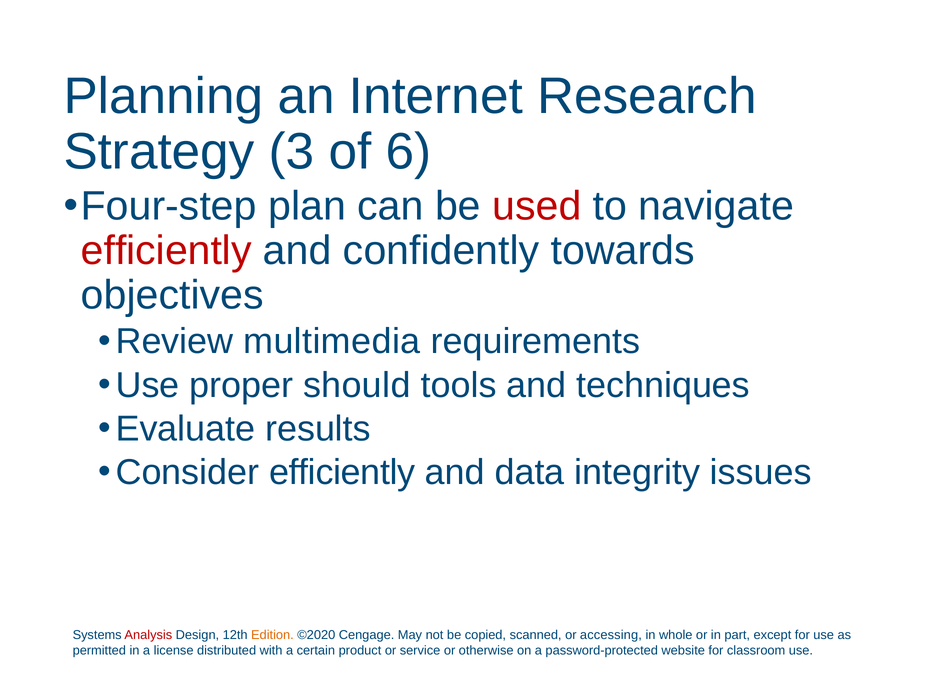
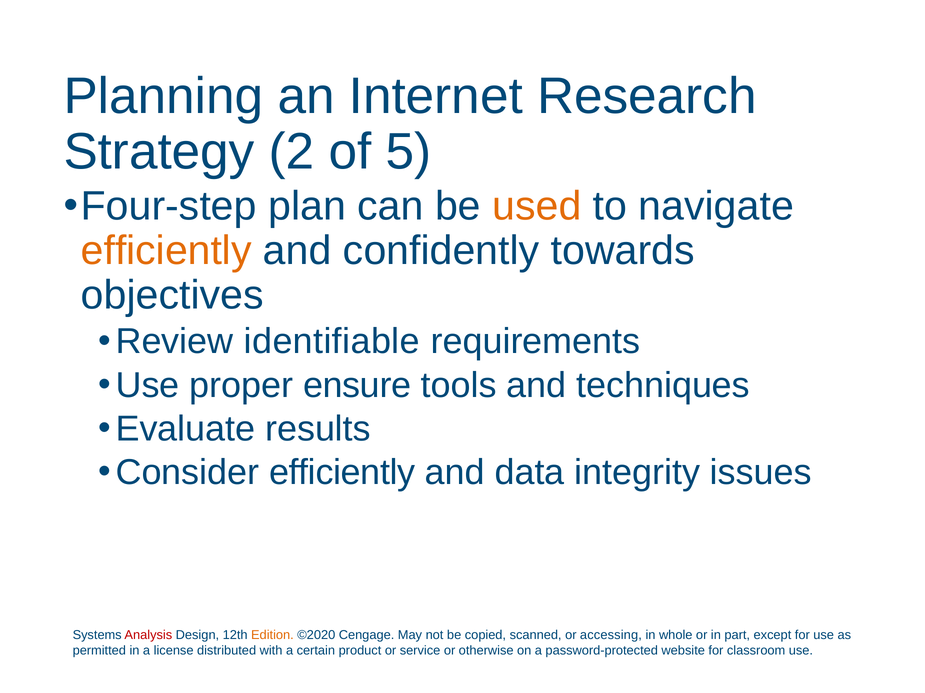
3: 3 -> 2
6: 6 -> 5
used colour: red -> orange
efficiently at (166, 251) colour: red -> orange
multimedia: multimedia -> identifiable
should: should -> ensure
